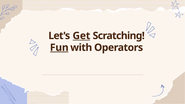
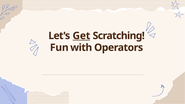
Fun underline: present -> none
